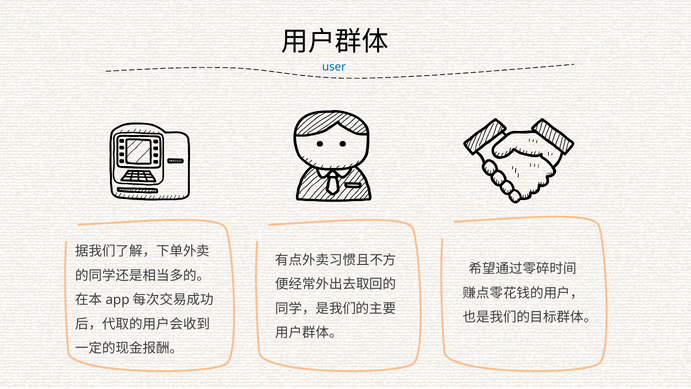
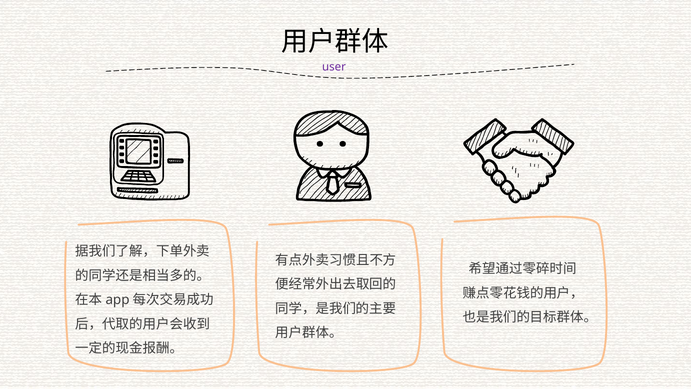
user colour: blue -> purple
